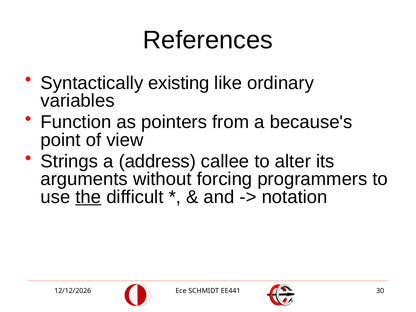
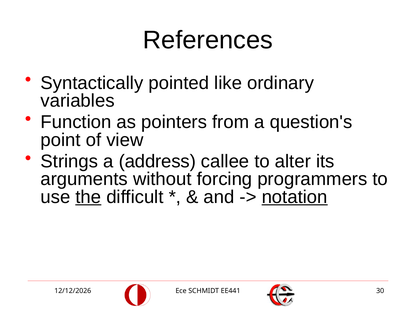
existing: existing -> pointed
because's: because's -> question's
notation underline: none -> present
